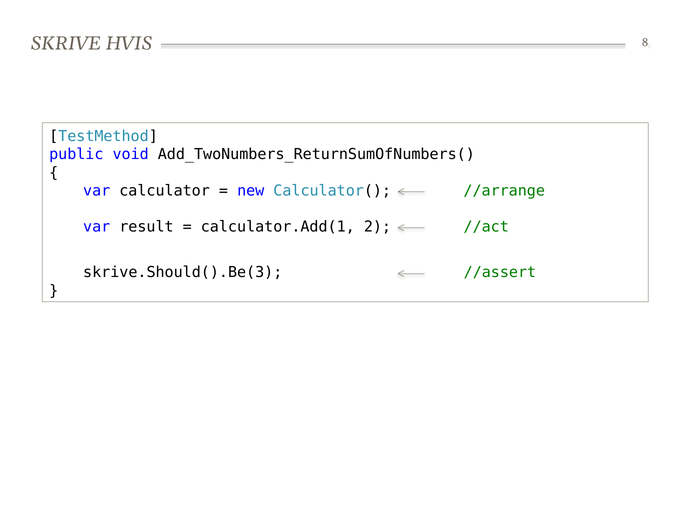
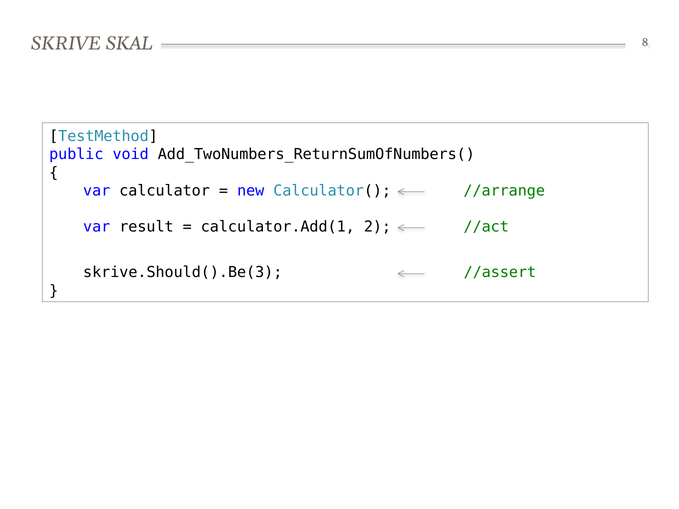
HVIS: HVIS -> SKAL
